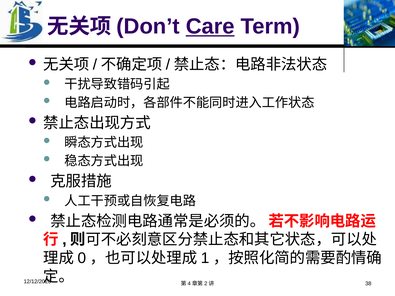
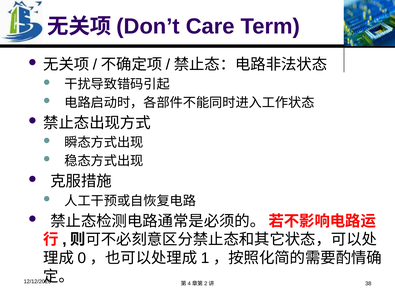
Care underline: present -> none
